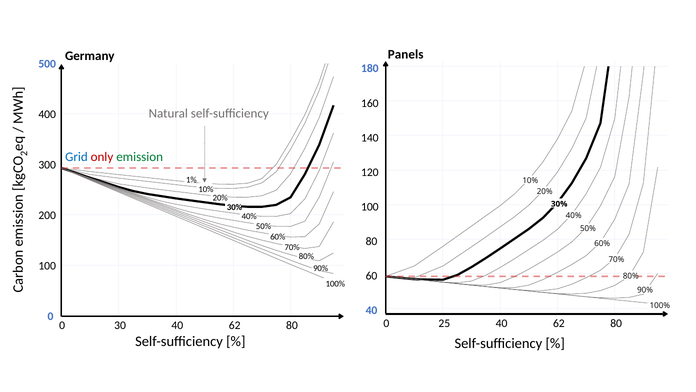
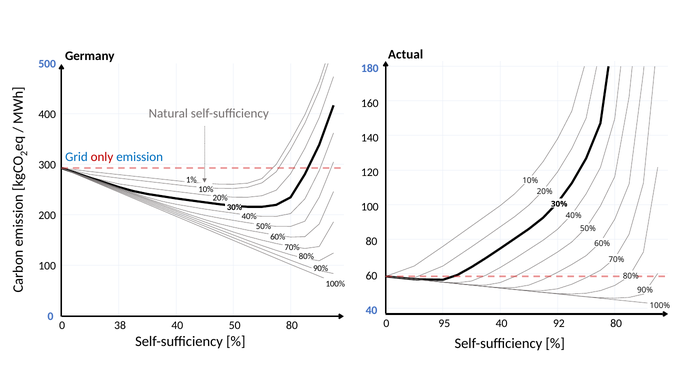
Panels: Panels -> Actual
emission colour: green -> blue
25: 25 -> 95
62 at (559, 323): 62 -> 92
30: 30 -> 38
62 at (235, 325): 62 -> 50
